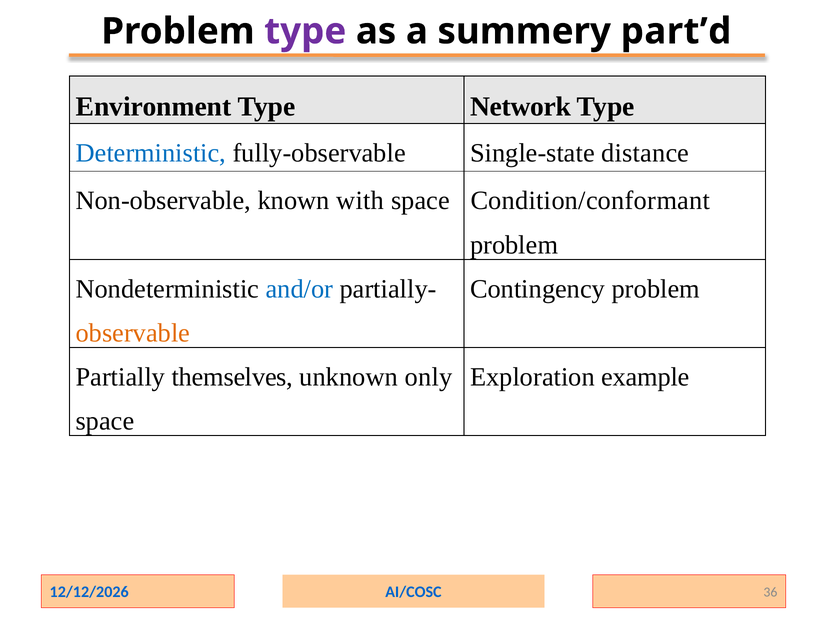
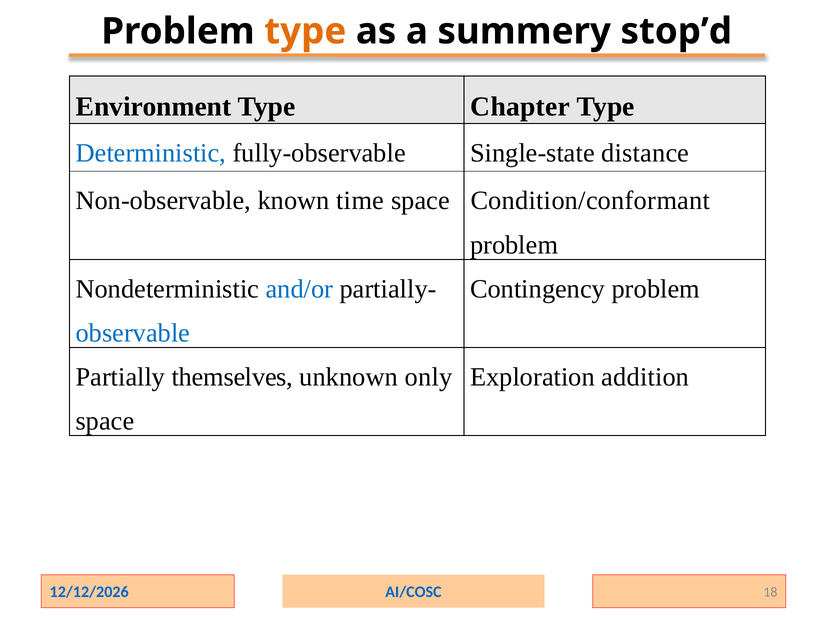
type at (305, 31) colour: purple -> orange
part’d: part’d -> stop’d
Network: Network -> Chapter
with: with -> time
observable colour: orange -> blue
example: example -> addition
36: 36 -> 18
